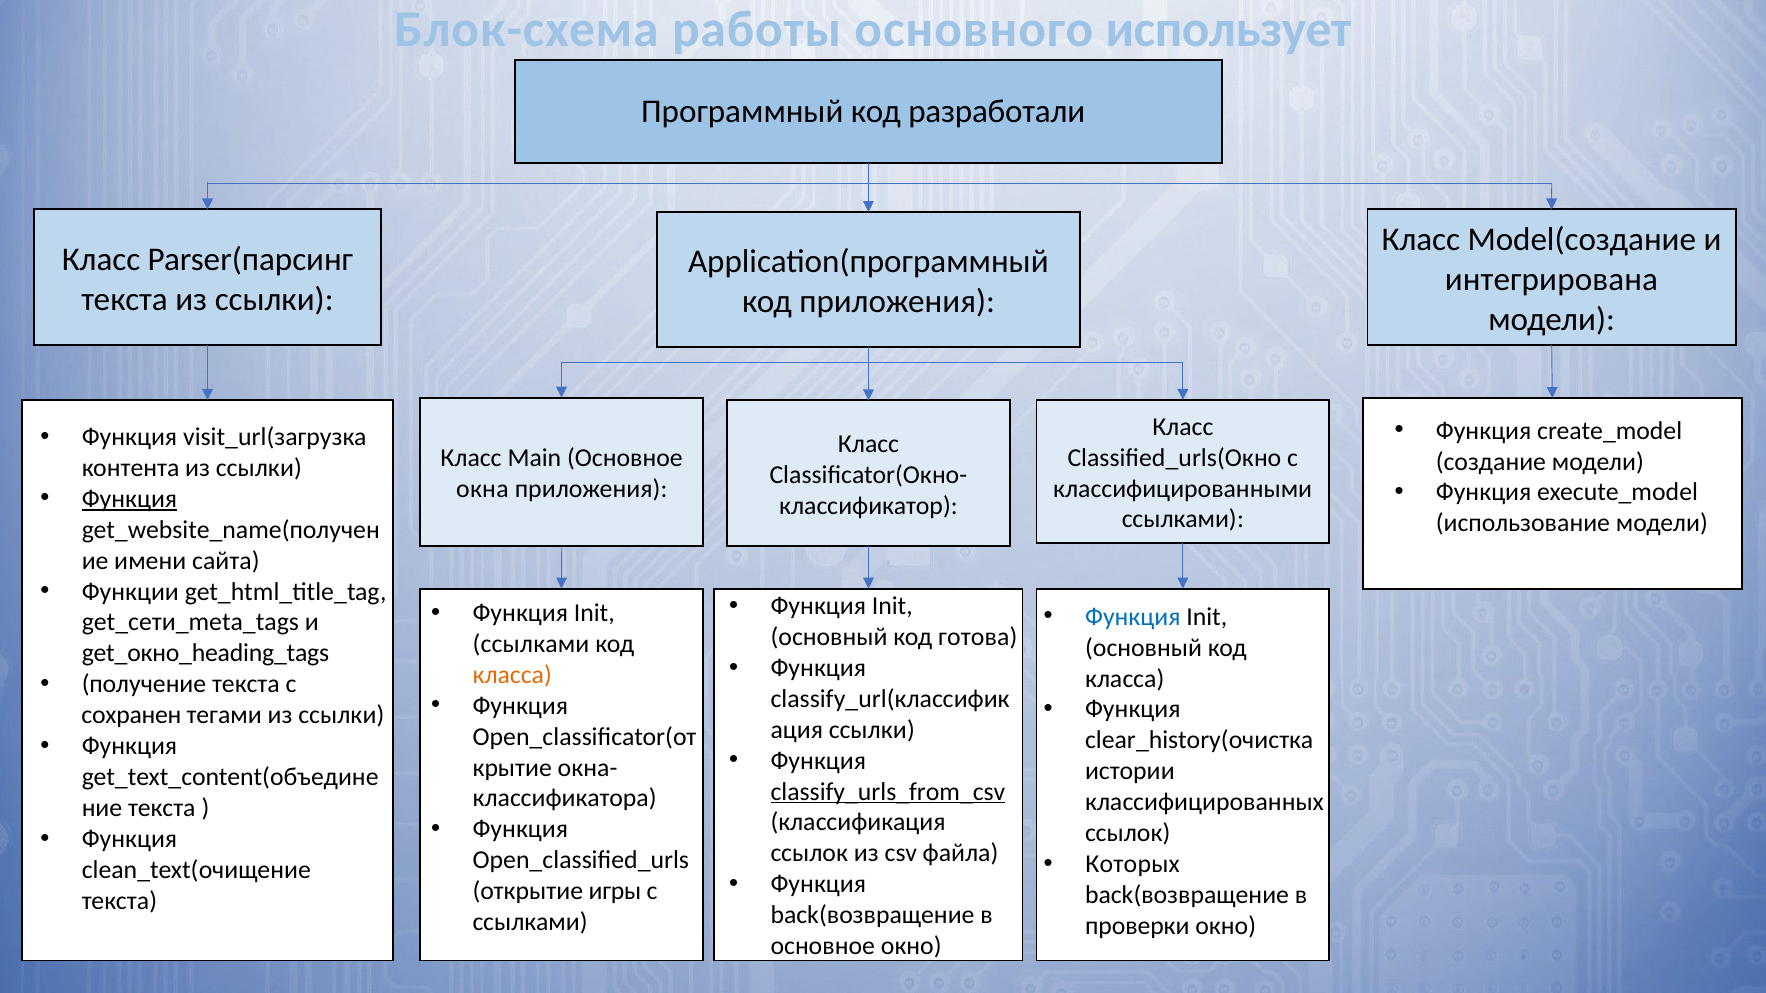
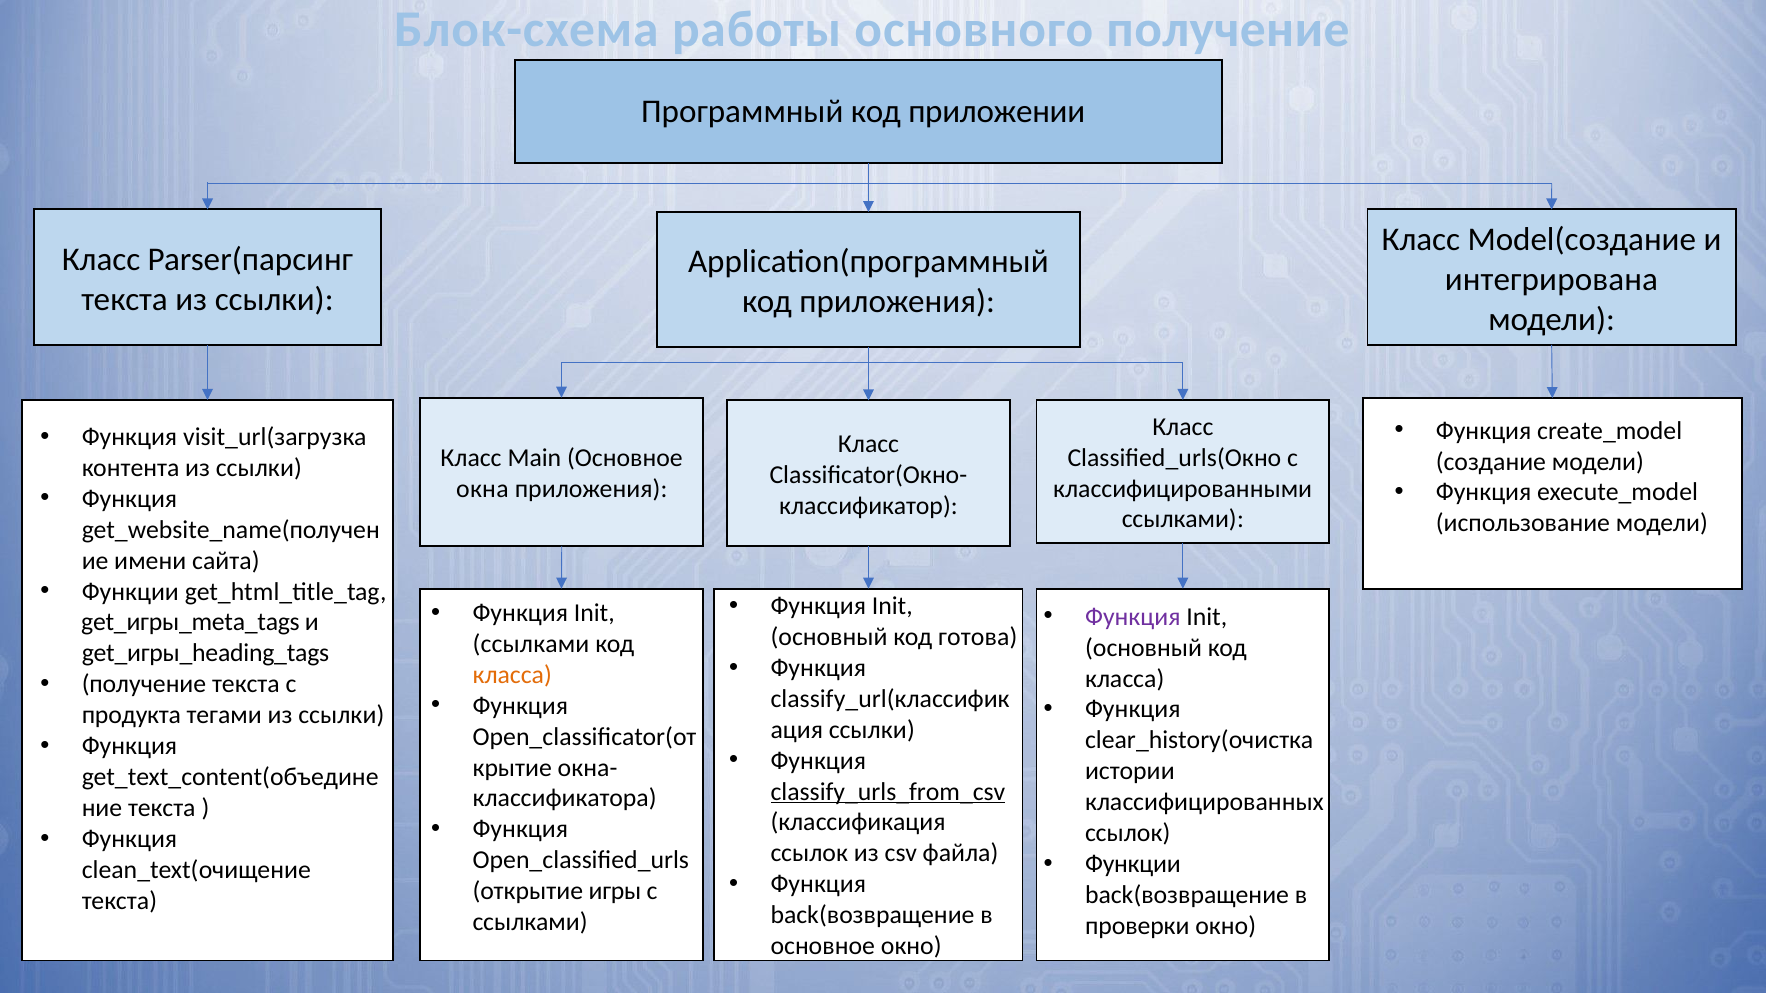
основного использует: использует -> получение
разработали: разработали -> приложении
Функция at (129, 499) underline: present -> none
Функция at (1133, 617) colour: blue -> purple
get_сети_meta_tags: get_сети_meta_tags -> get_игры_meta_tags
get_окно_heading_tags: get_окно_heading_tags -> get_игры_heading_tags
сохранен: сохранен -> продукта
Которых at (1133, 864): Которых -> Функции
